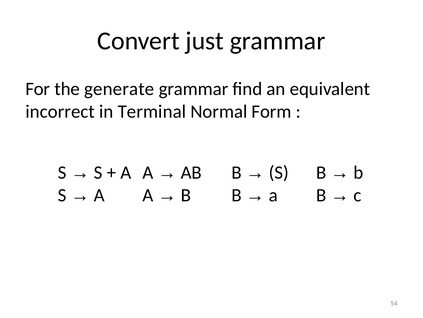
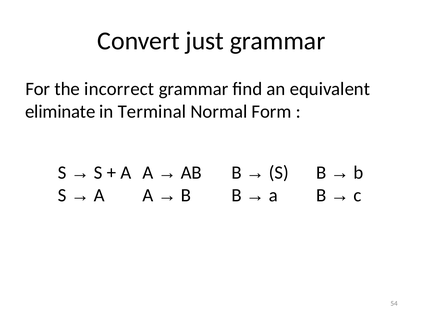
generate: generate -> incorrect
incorrect: incorrect -> eliminate
